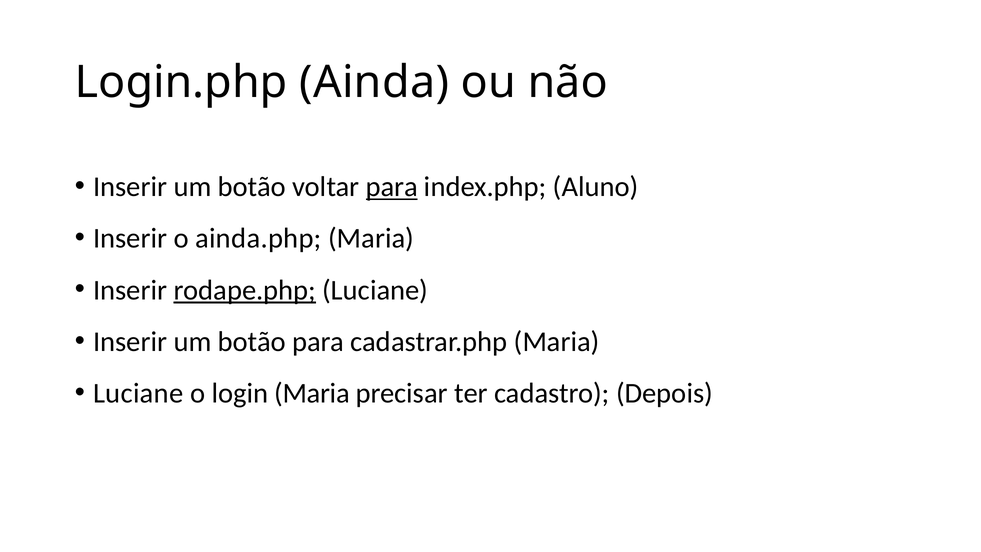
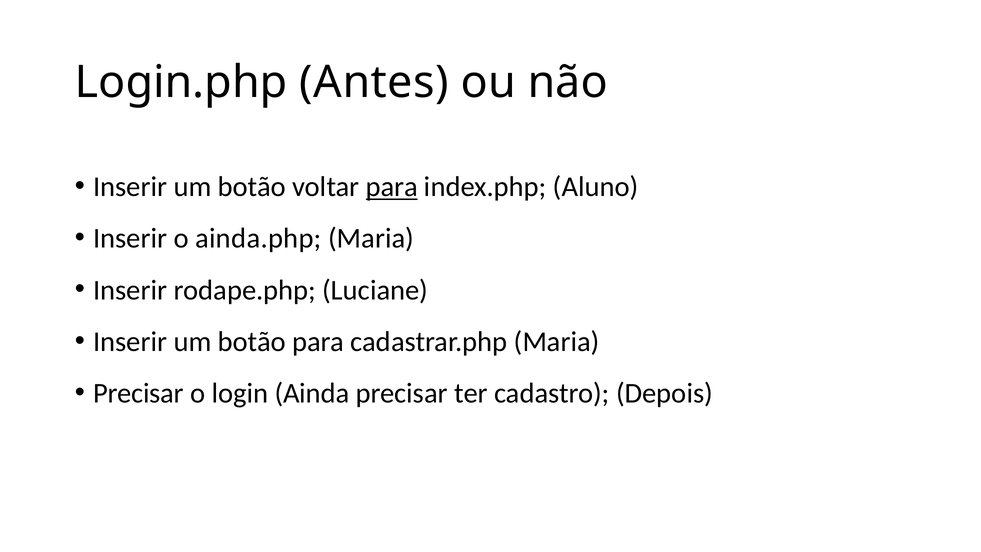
Ainda: Ainda -> Antes
rodape.php underline: present -> none
Luciane at (138, 393): Luciane -> Precisar
login Maria: Maria -> Ainda
